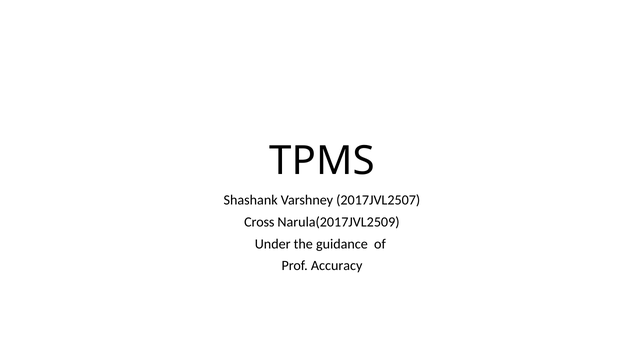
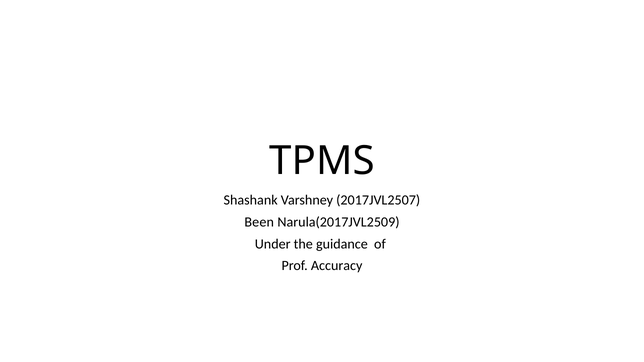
Cross: Cross -> Been
